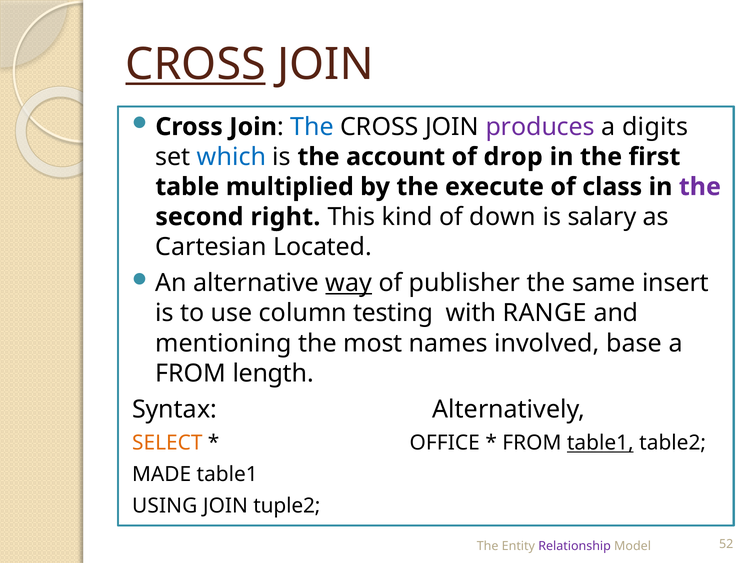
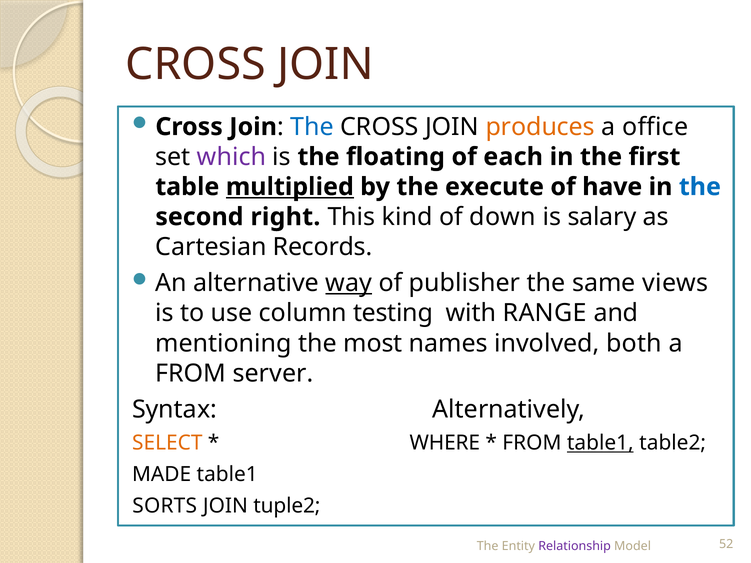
CROSS at (196, 64) underline: present -> none
produces colour: purple -> orange
digits: digits -> office
which colour: blue -> purple
account: account -> floating
drop: drop -> each
multiplied underline: none -> present
class: class -> have
the at (700, 187) colour: purple -> blue
Located: Located -> Records
insert: insert -> views
base: base -> both
length: length -> server
OFFICE: OFFICE -> WHERE
USING: USING -> SORTS
